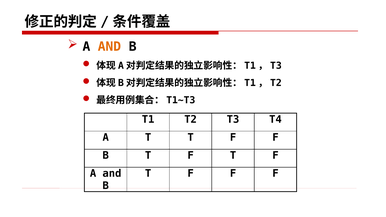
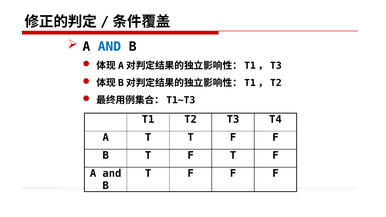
AND at (110, 47) colour: orange -> blue
